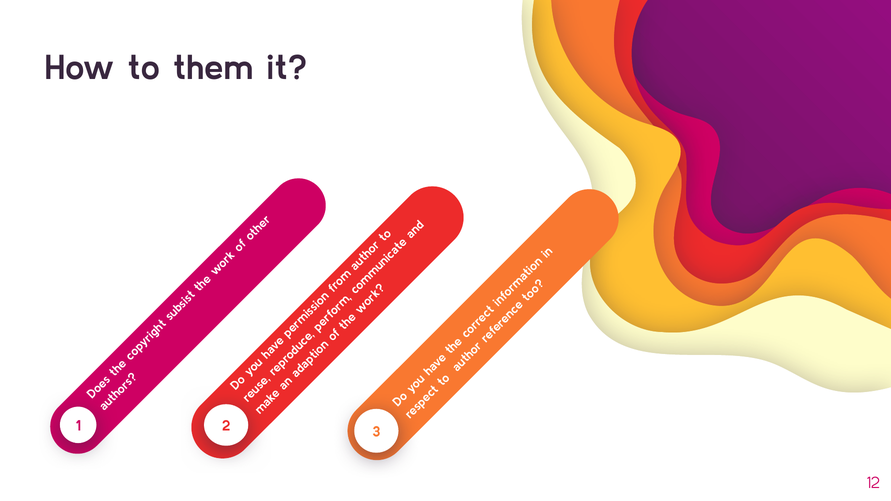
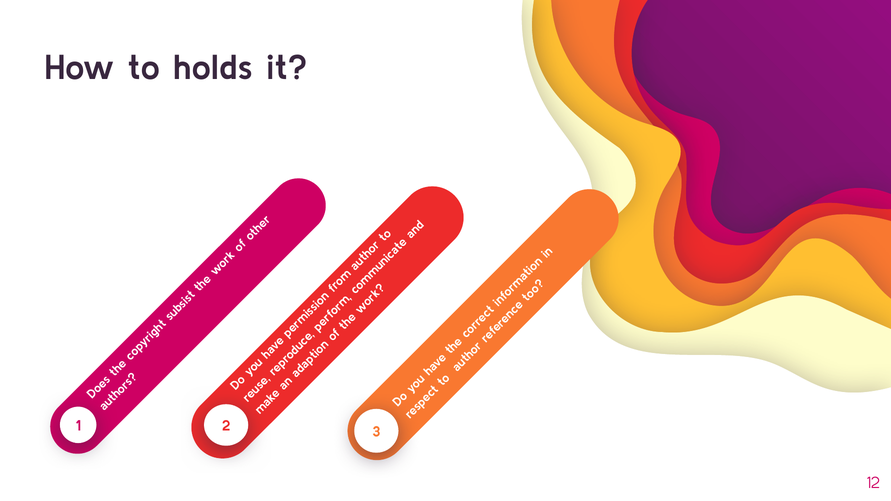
them: them -> holds
